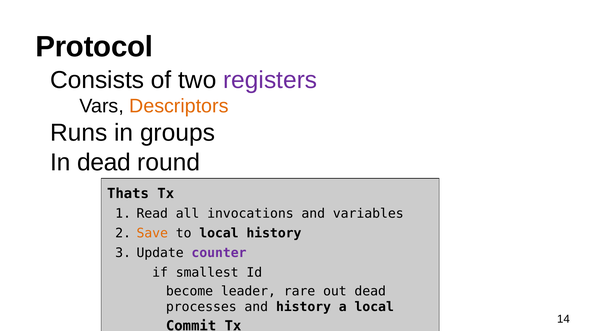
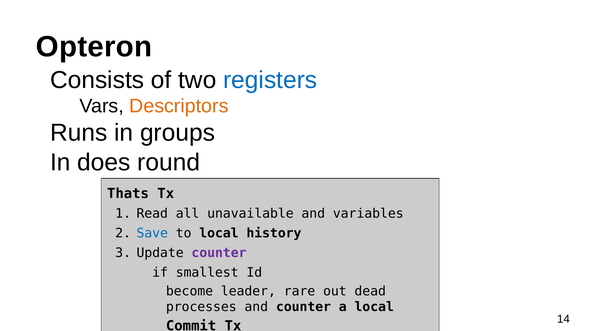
Protocol: Protocol -> Opteron
registers colour: purple -> blue
In dead: dead -> does
invocations: invocations -> unavailable
Save colour: orange -> blue
and history: history -> counter
